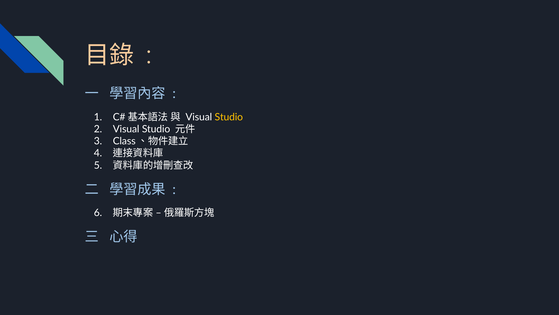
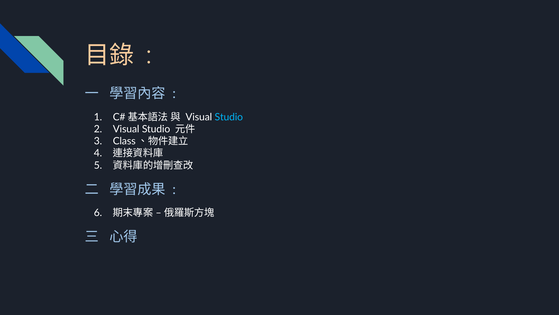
Studio at (229, 117) colour: yellow -> light blue
